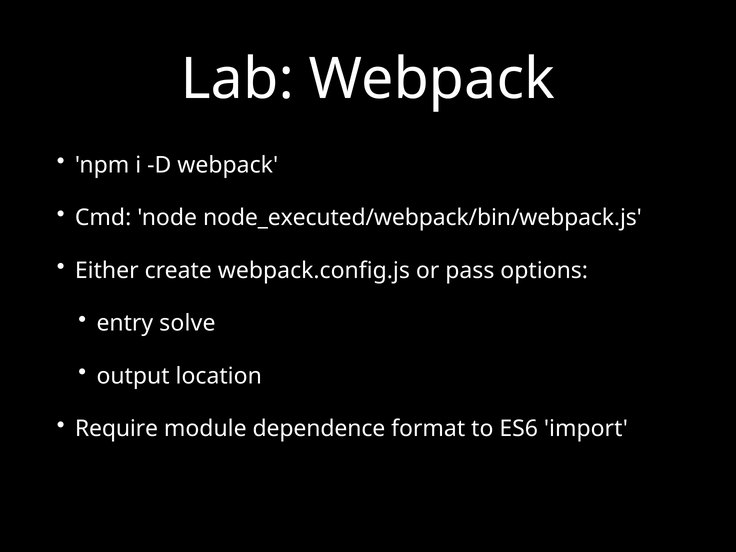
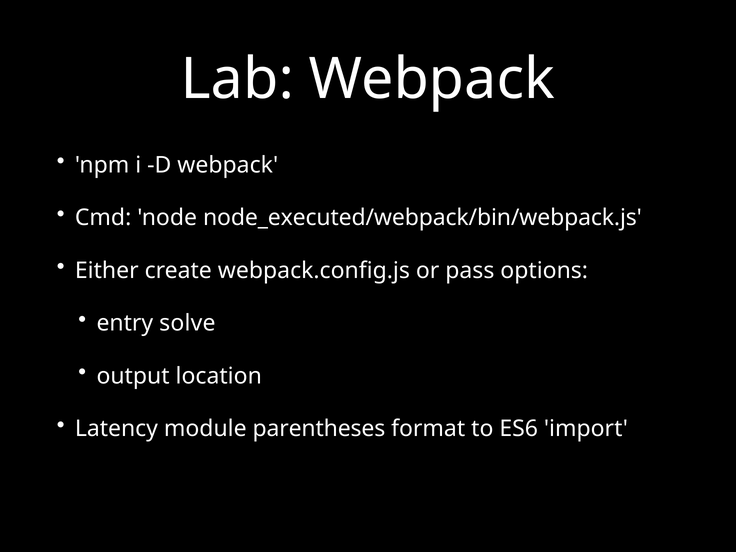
Require: Require -> Latency
dependence: dependence -> parentheses
